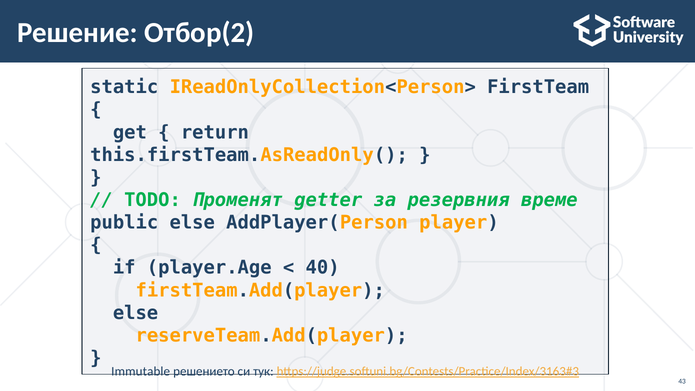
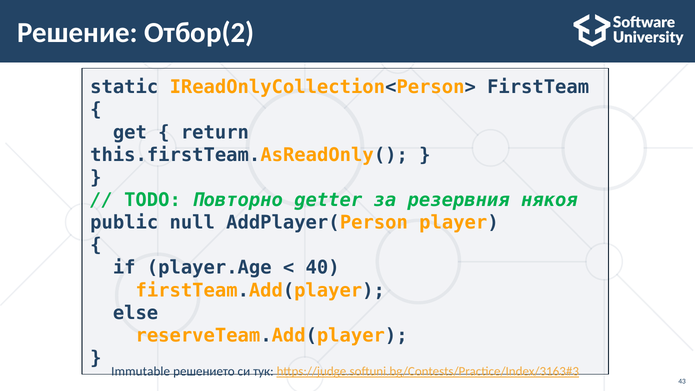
Променят: Променят -> Повторно
време: време -> някоя
public else: else -> null
